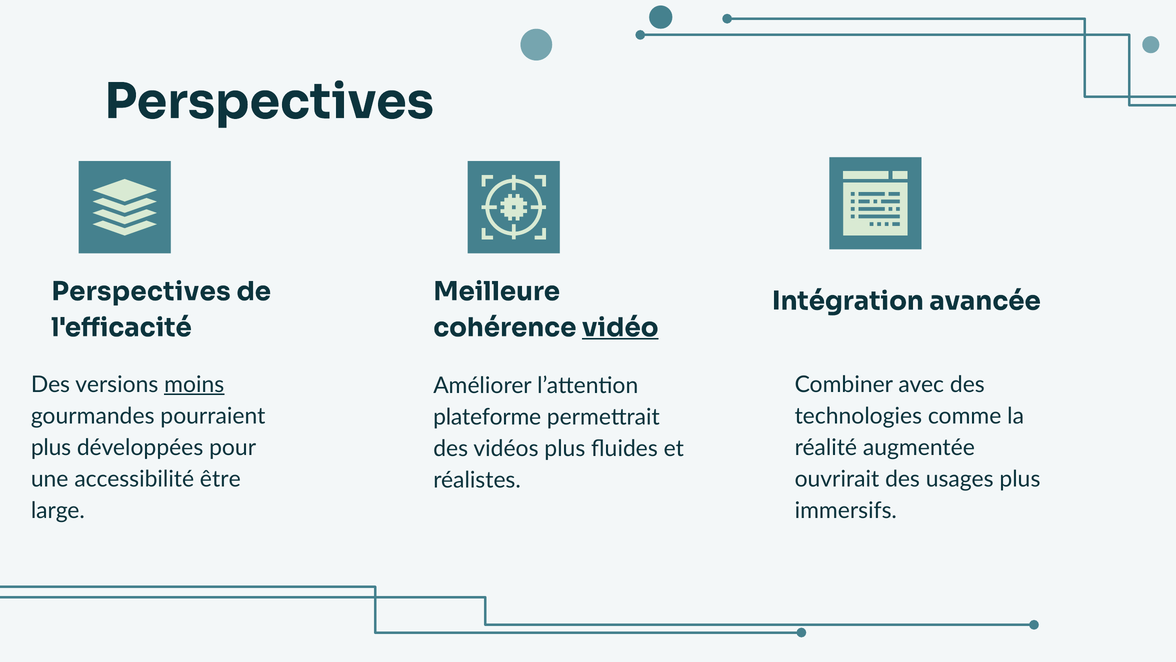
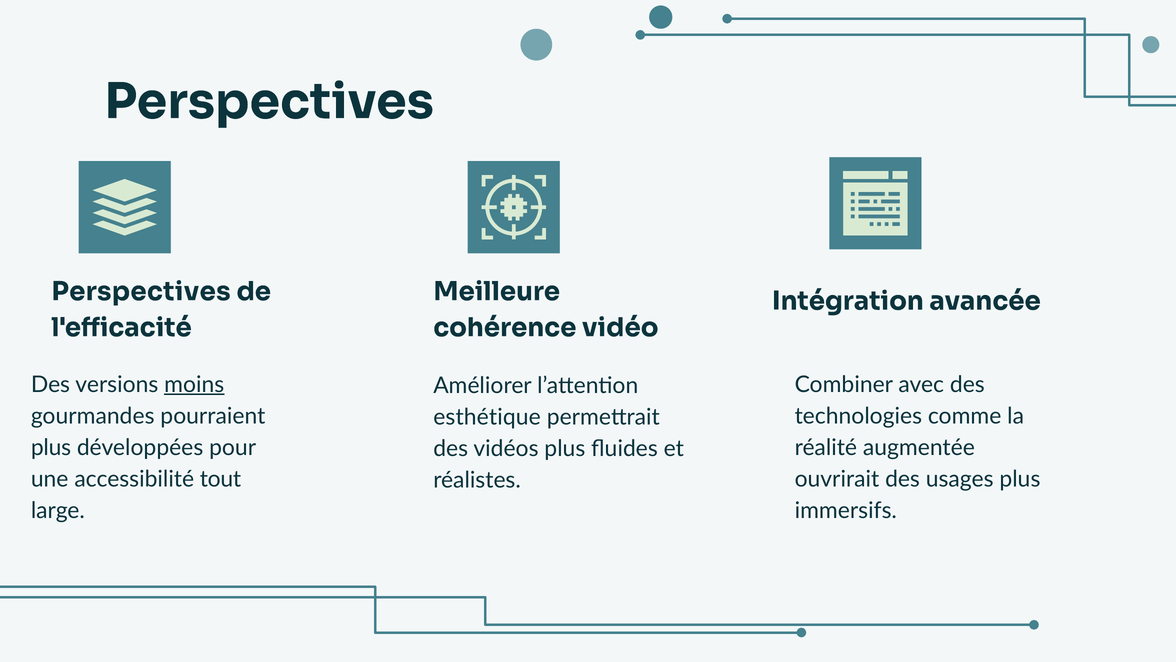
vidéo underline: present -> none
plateforme: plateforme -> esthétique
être: être -> tout
